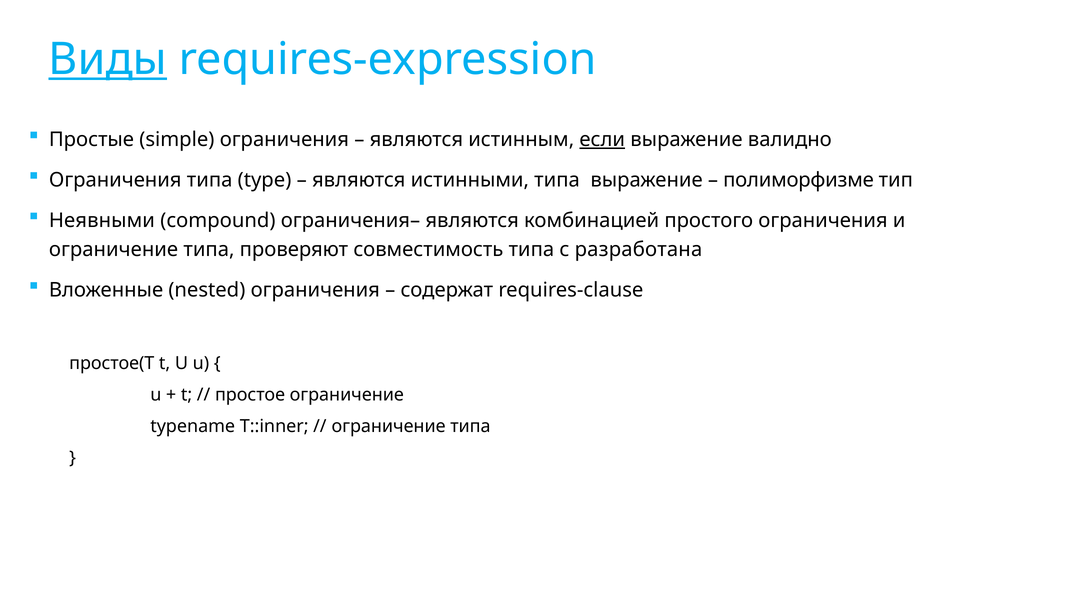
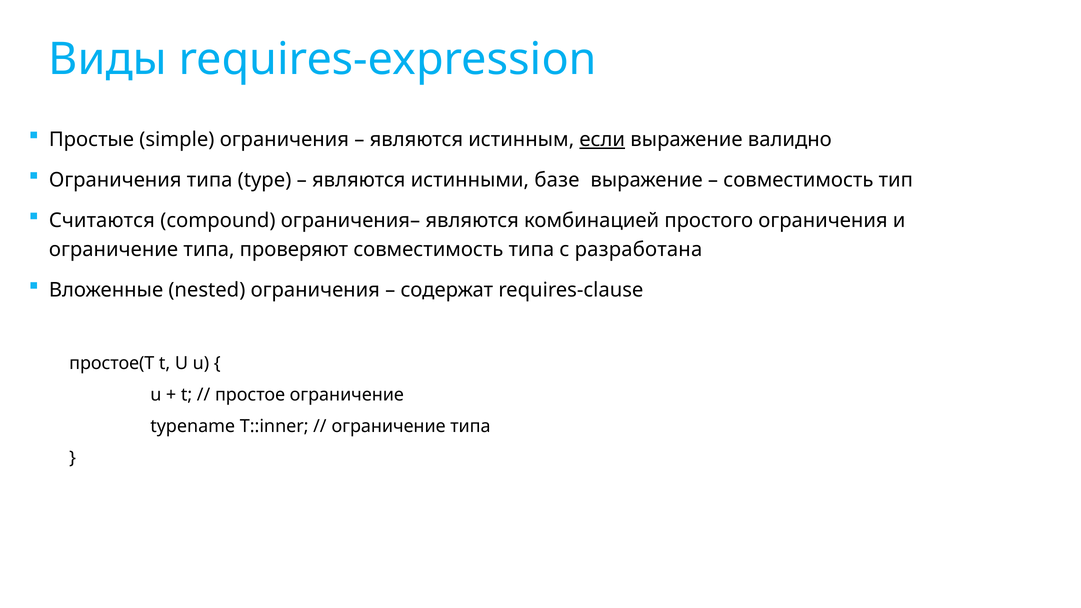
Виды underline: present -> none
истинными типа: типа -> базе
полиморфизме at (798, 180): полиморфизме -> совместимость
Неявными: Неявными -> Считаются
